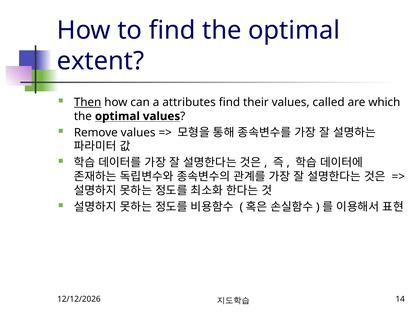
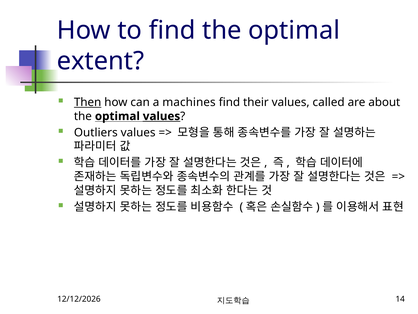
attributes: attributes -> machines
which: which -> about
values at (162, 116) underline: none -> present
Remove: Remove -> Outliers
